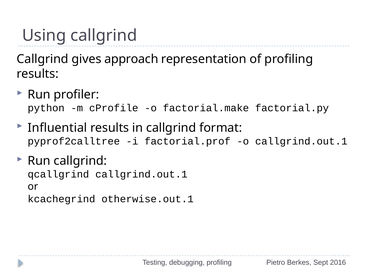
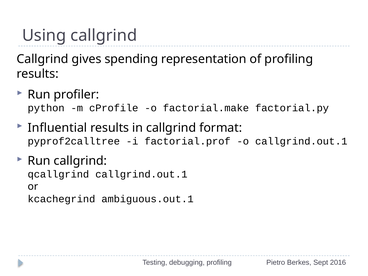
approach: approach -> spending
otherwise.out.1: otherwise.out.1 -> ambiguous.out.1
